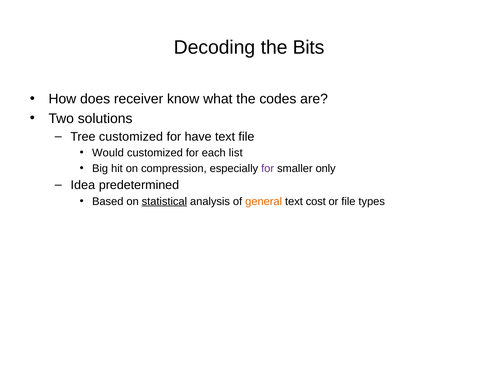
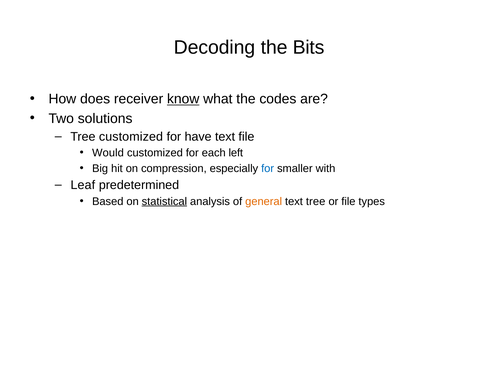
know underline: none -> present
list: list -> left
for at (268, 168) colour: purple -> blue
only: only -> with
Idea: Idea -> Leaf
text cost: cost -> tree
